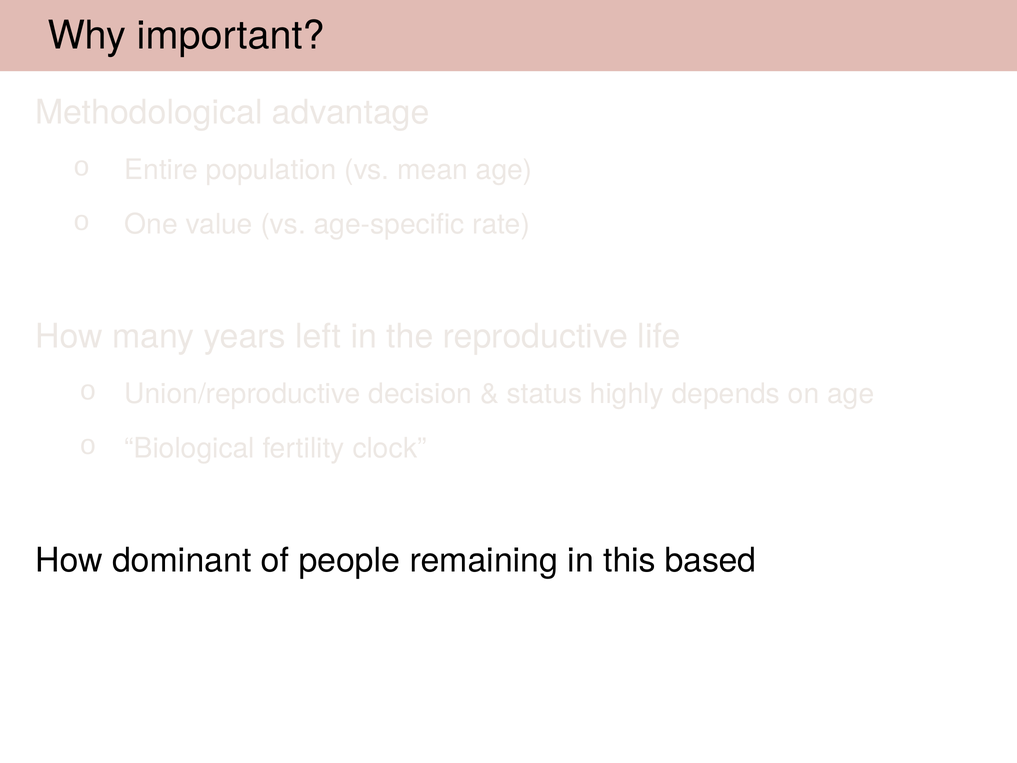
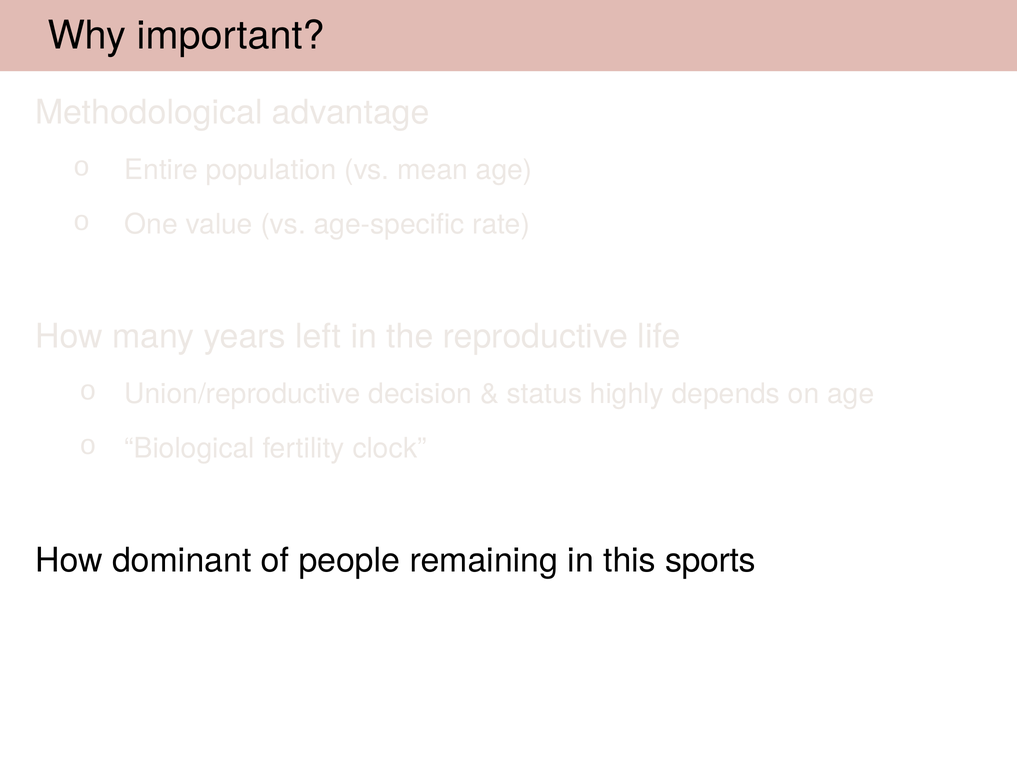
based: based -> sports
